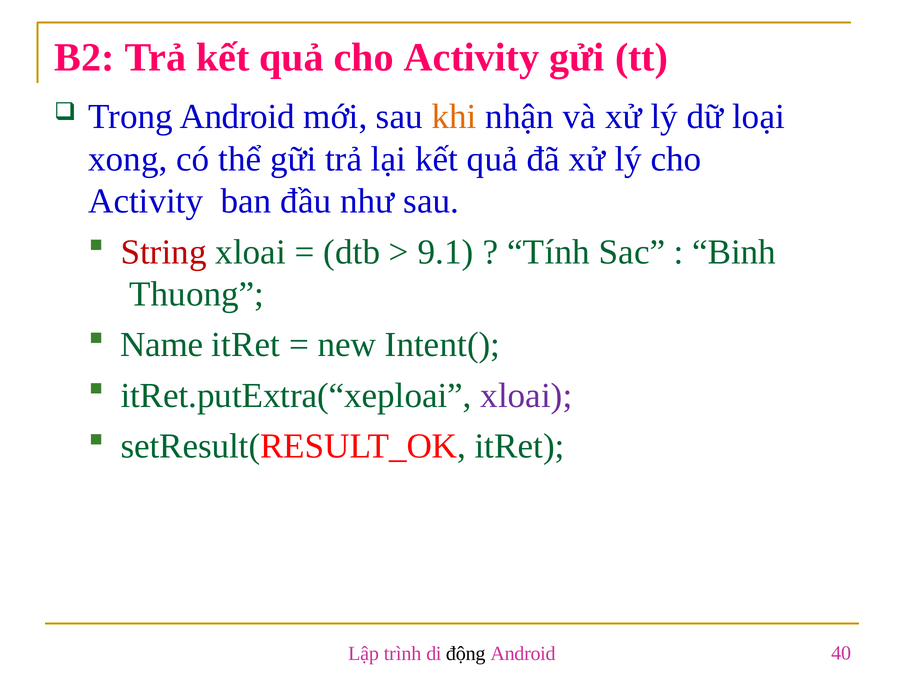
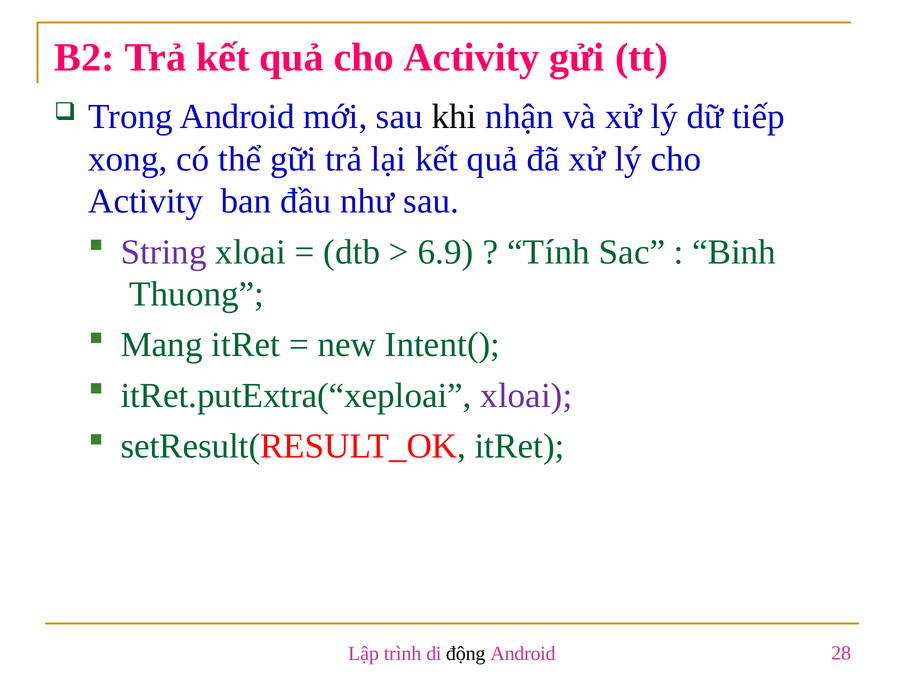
khi colour: orange -> black
loại: loại -> tiếp
String colour: red -> purple
9.1: 9.1 -> 6.9
Name: Name -> Mang
40: 40 -> 28
